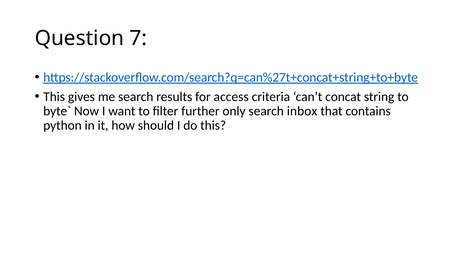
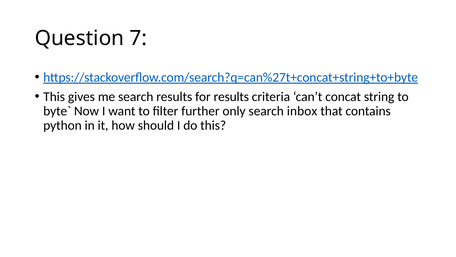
for access: access -> results
